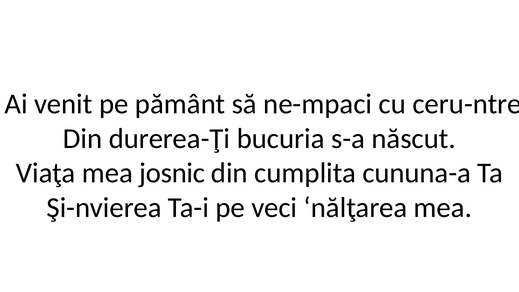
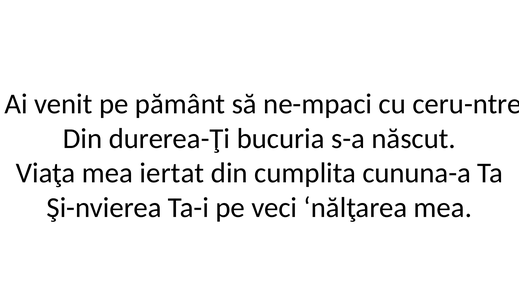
josnic: josnic -> iertat
